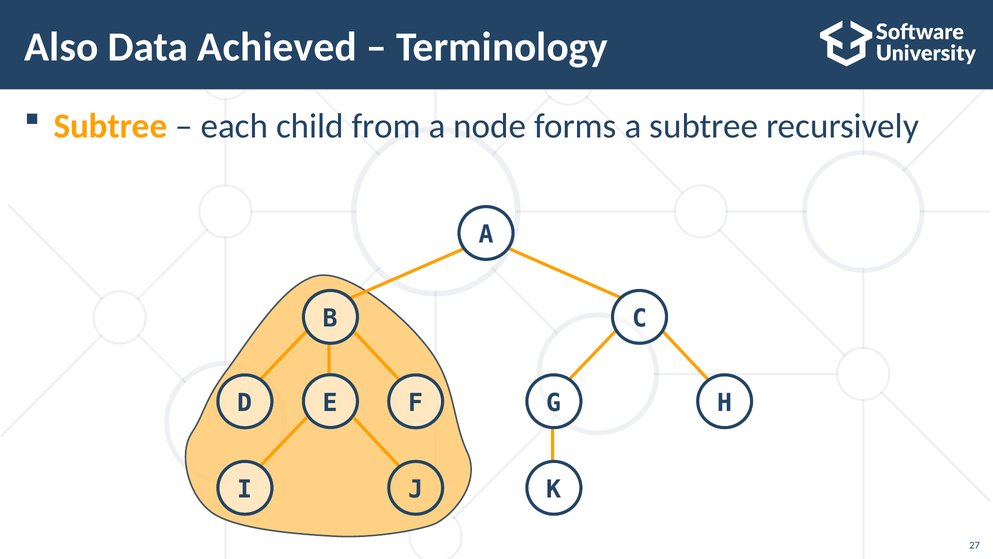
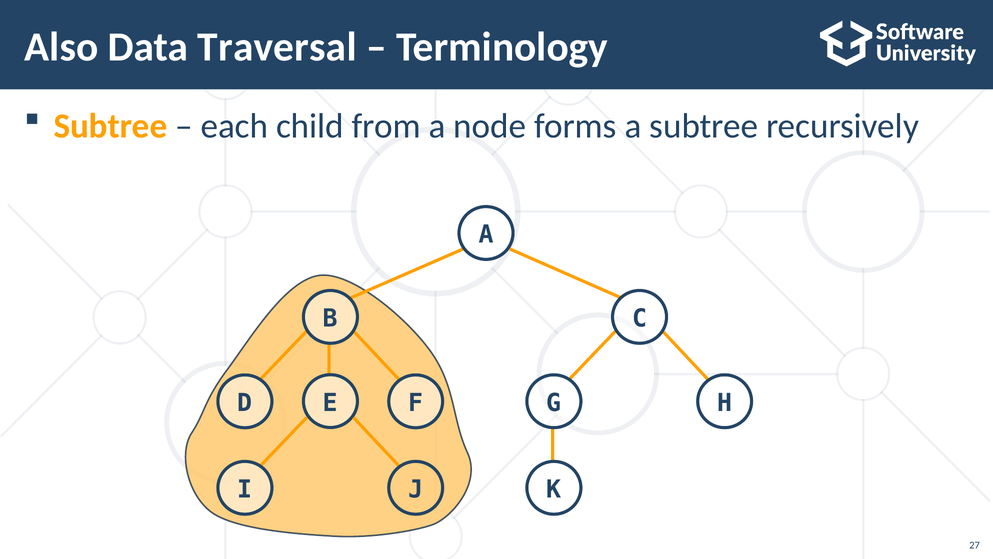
Achieved: Achieved -> Traversal
